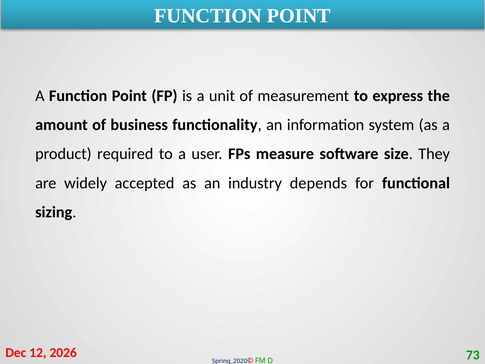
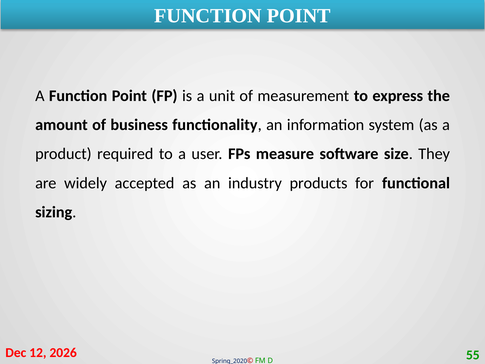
depends: depends -> products
73: 73 -> 55
